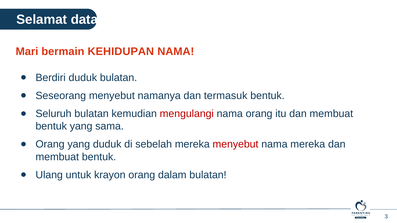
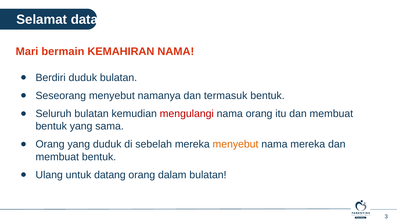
KEHIDUPAN: KEHIDUPAN -> KEMAHIRAN
menyebut at (236, 144) colour: red -> orange
untuk krayon: krayon -> datang
